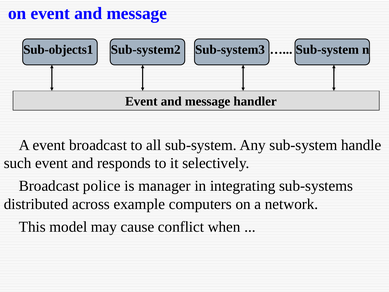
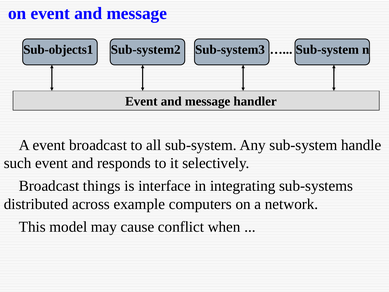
police: police -> things
manager: manager -> interface
